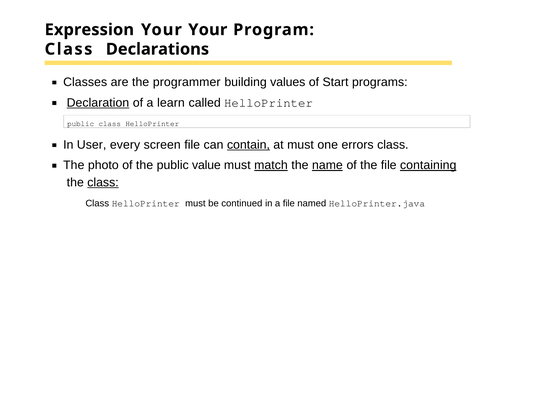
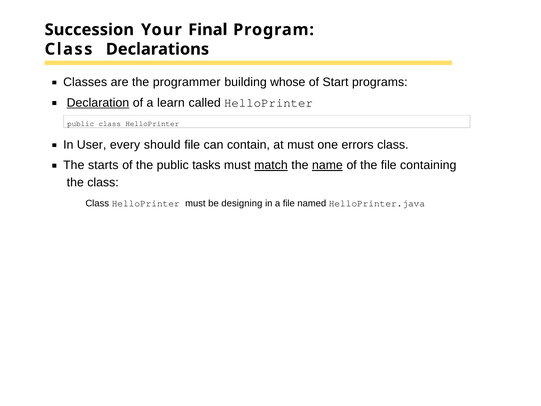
Expression: Expression -> Succession
Your Your: Your -> Final
values: values -> whose
screen: screen -> should
contain underline: present -> none
photo: photo -> starts
value: value -> tasks
containing underline: present -> none
class at (103, 182) underline: present -> none
continued: continued -> designing
